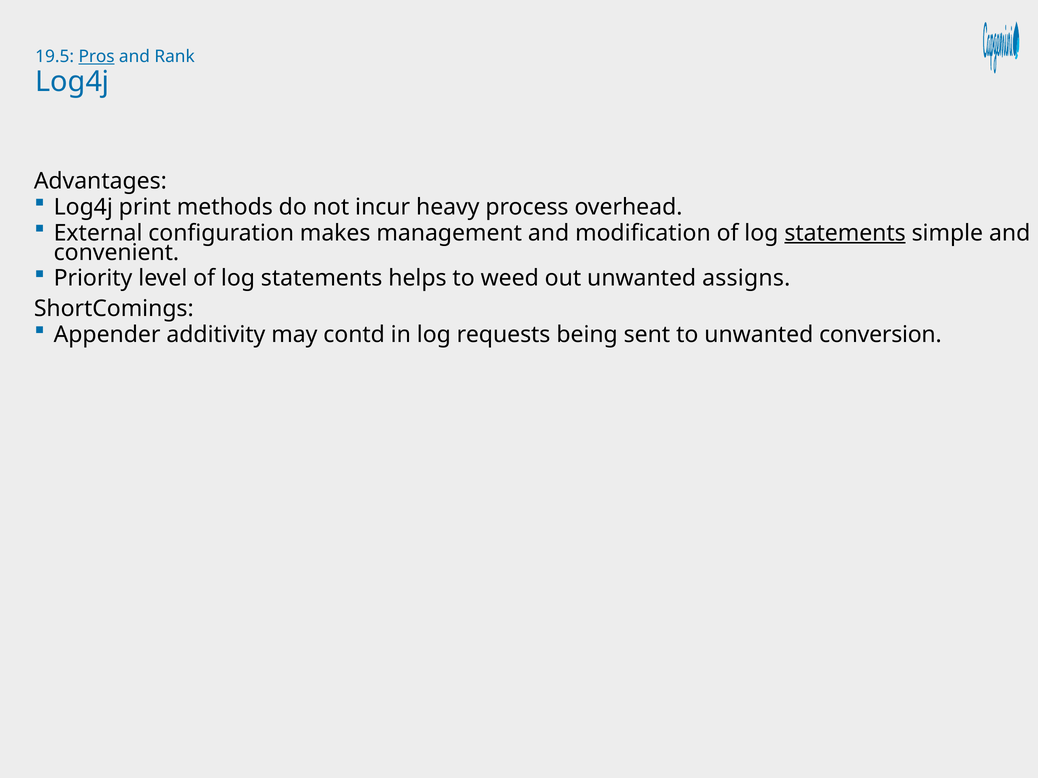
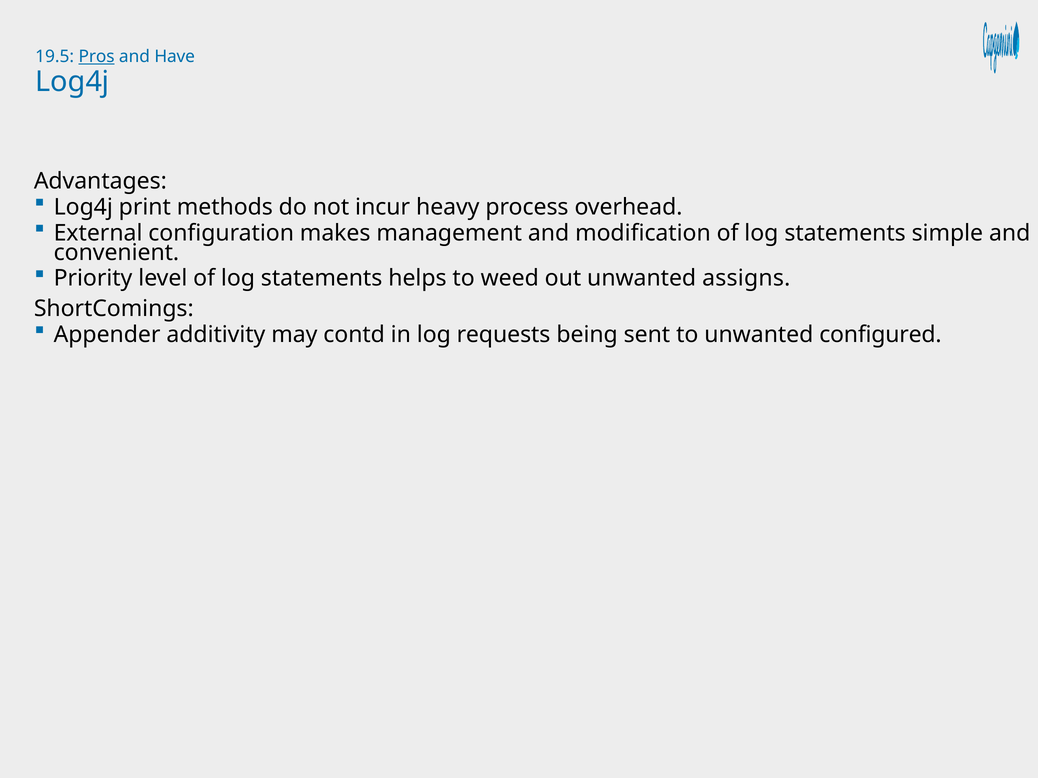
Rank: Rank -> Have
statements at (845, 233) underline: present -> none
conversion: conversion -> configured
